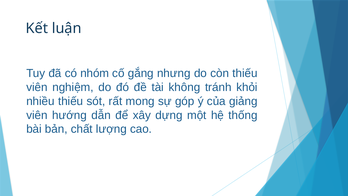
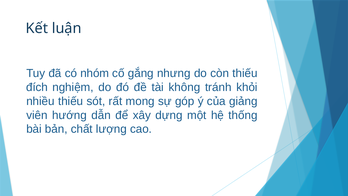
viên at (37, 87): viên -> đích
